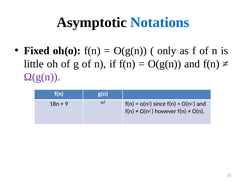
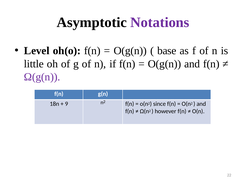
Notations colour: blue -> purple
Fixed: Fixed -> Level
only: only -> base
